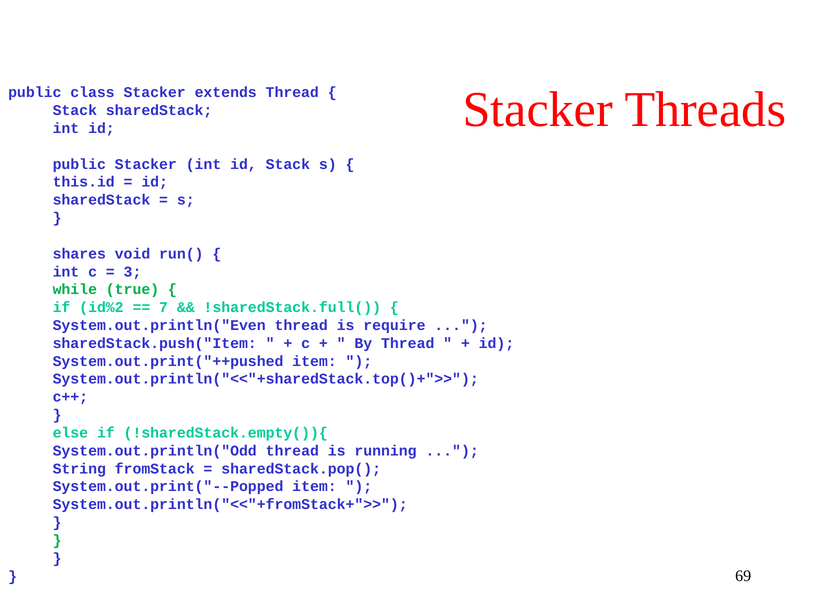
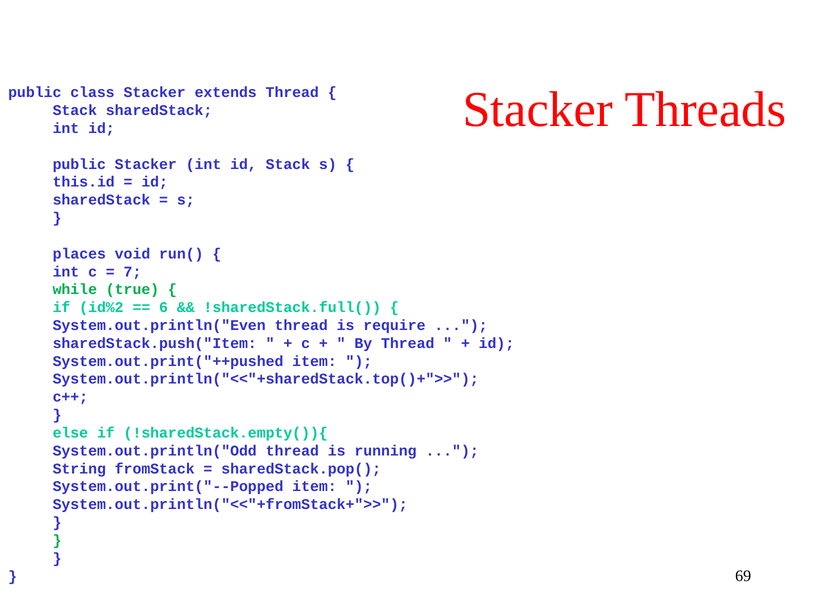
shares: shares -> places
3: 3 -> 7
7: 7 -> 6
